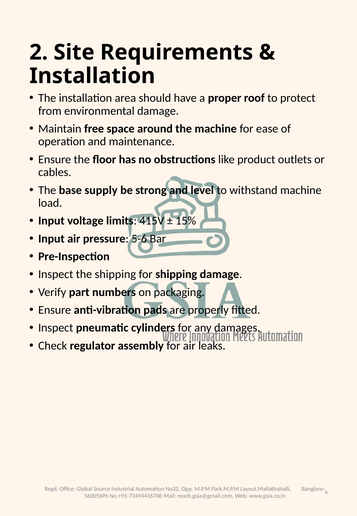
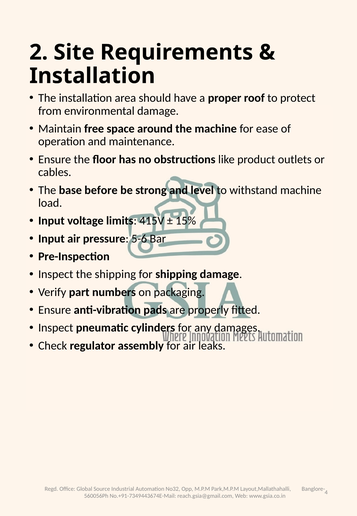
supply: supply -> before
